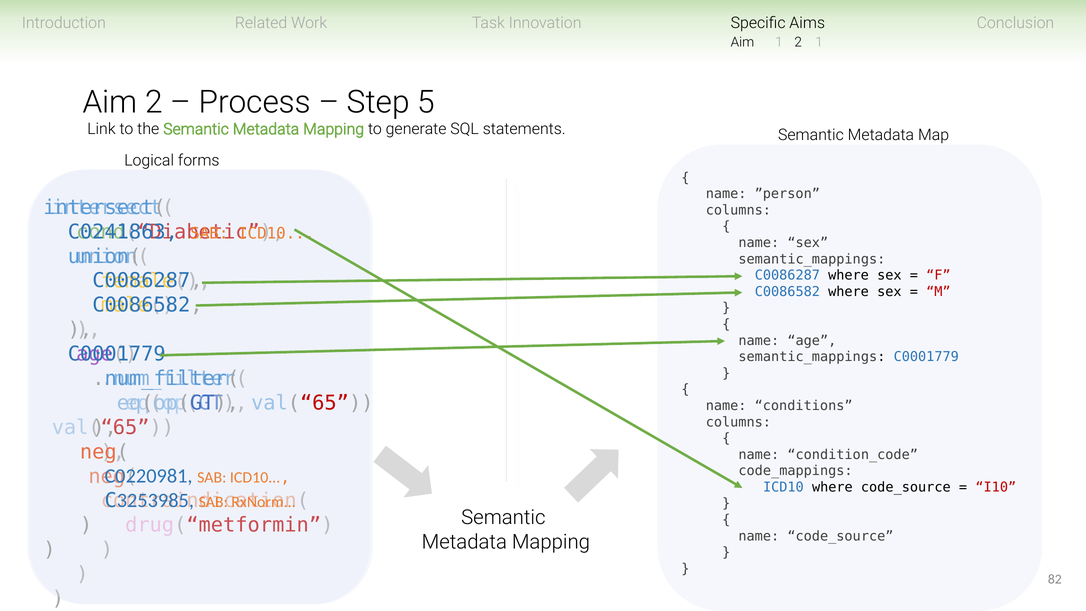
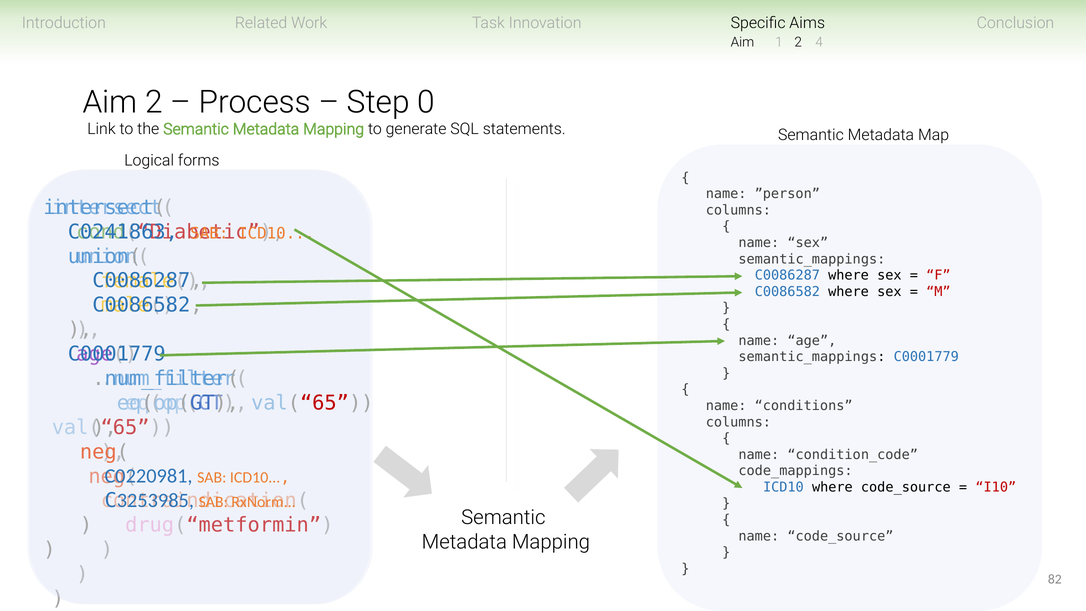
2 1: 1 -> 4
5: 5 -> 0
